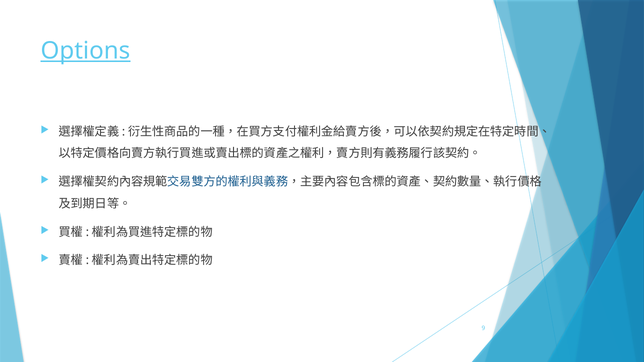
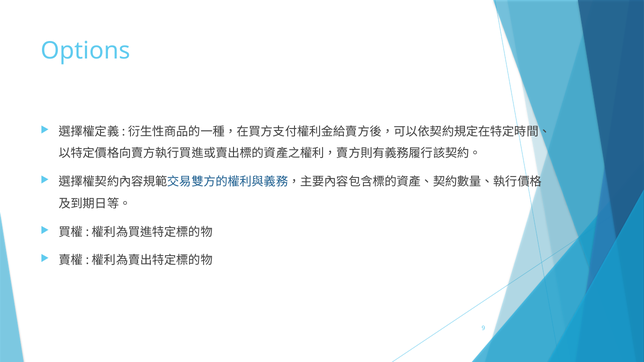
Options underline: present -> none
